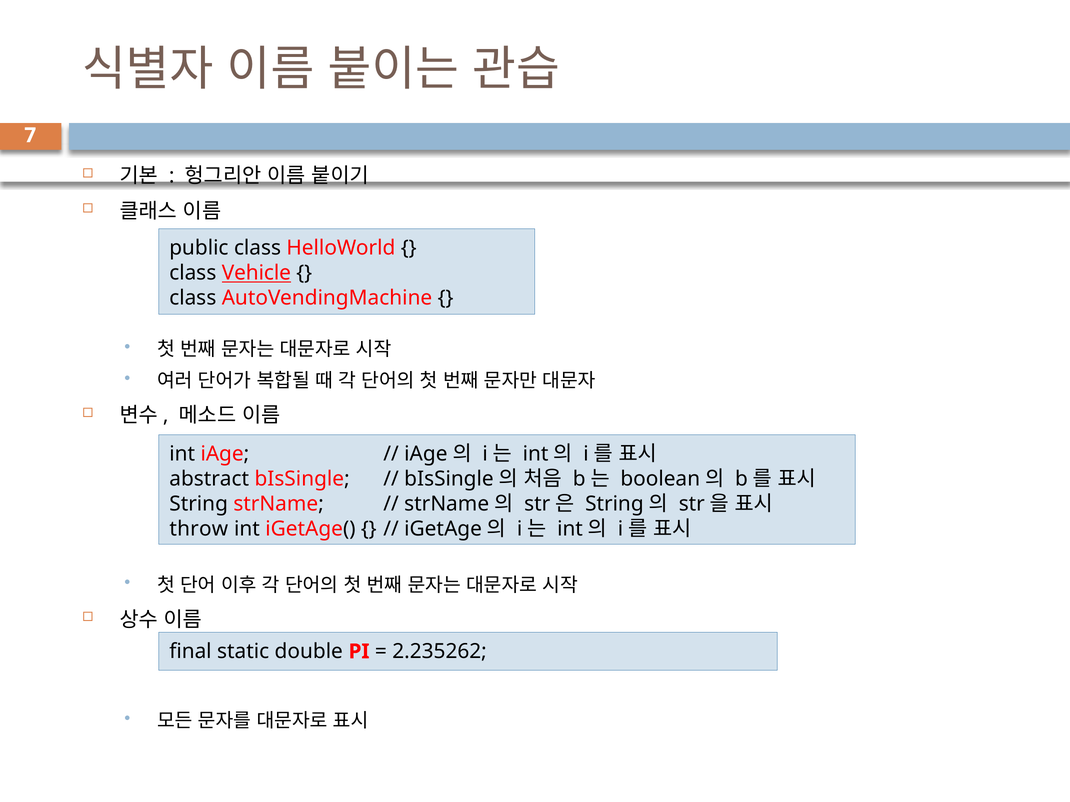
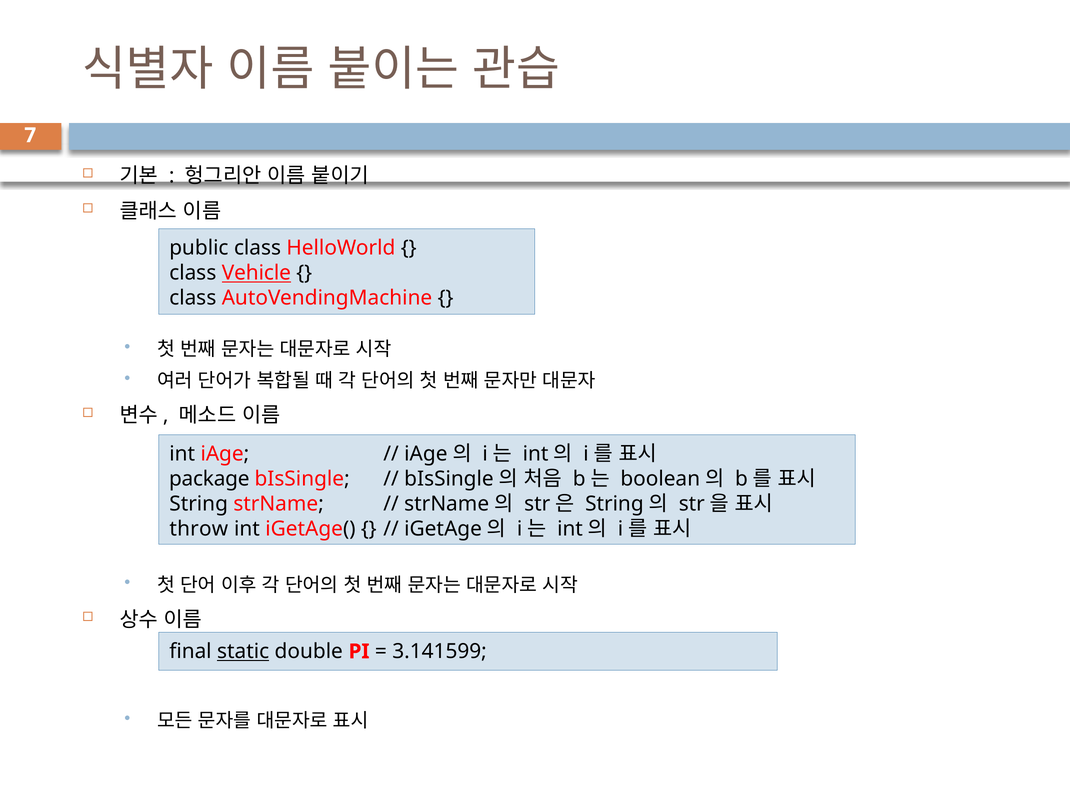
abstract: abstract -> package
static underline: none -> present
2.235262: 2.235262 -> 3.141599
